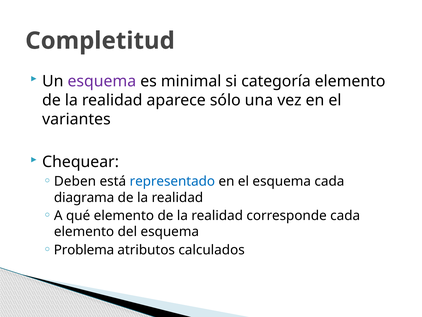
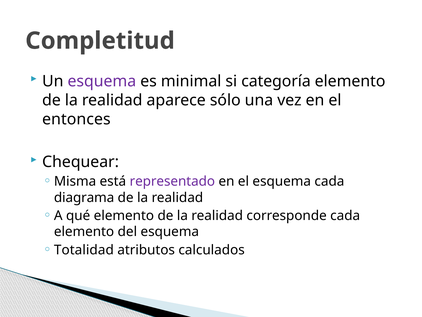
variantes: variantes -> entonces
Deben: Deben -> Misma
representado colour: blue -> purple
Problema: Problema -> Totalidad
